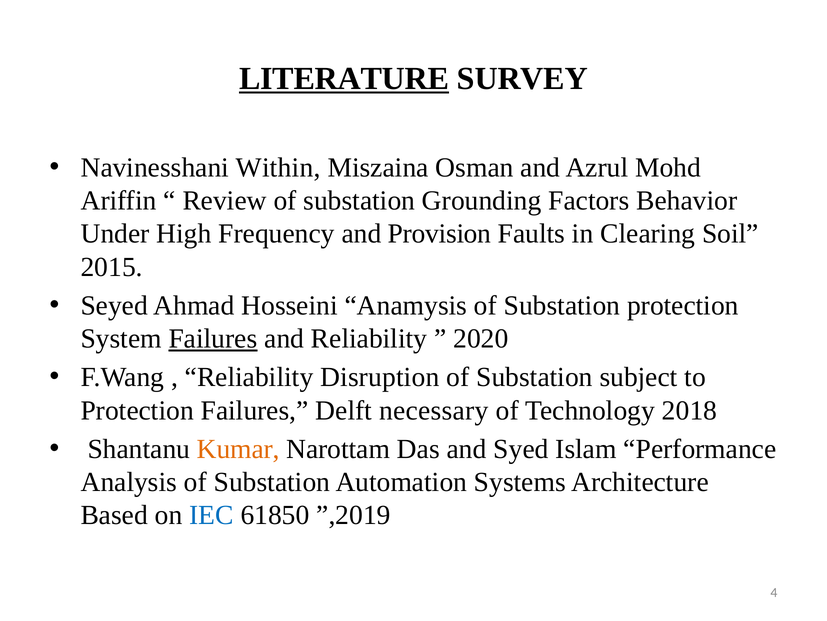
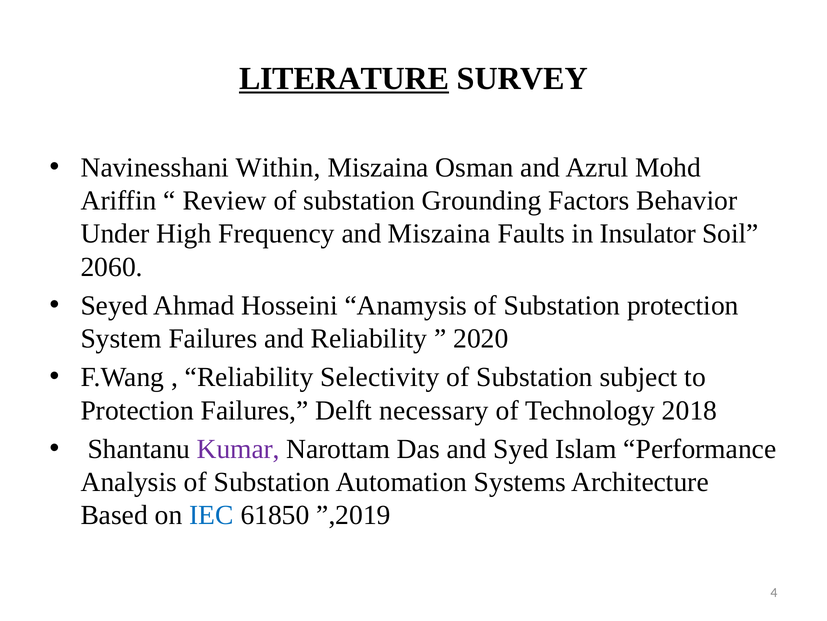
and Provision: Provision -> Miszaina
Clearing: Clearing -> Insulator
2015: 2015 -> 2060
Failures at (213, 338) underline: present -> none
Disruption: Disruption -> Selectivity
Kumar colour: orange -> purple
